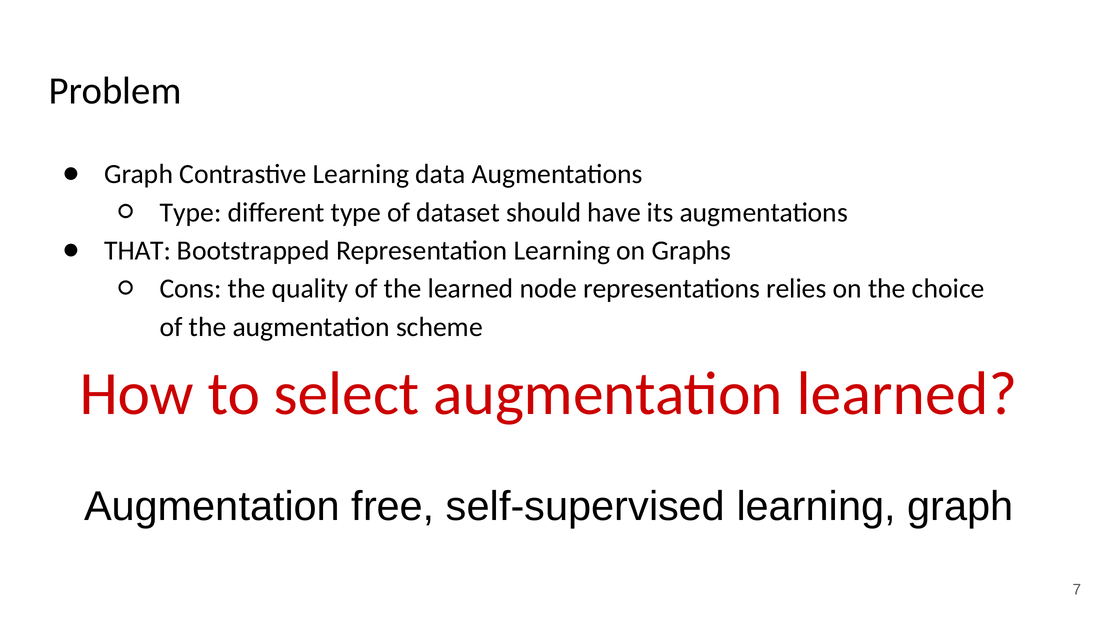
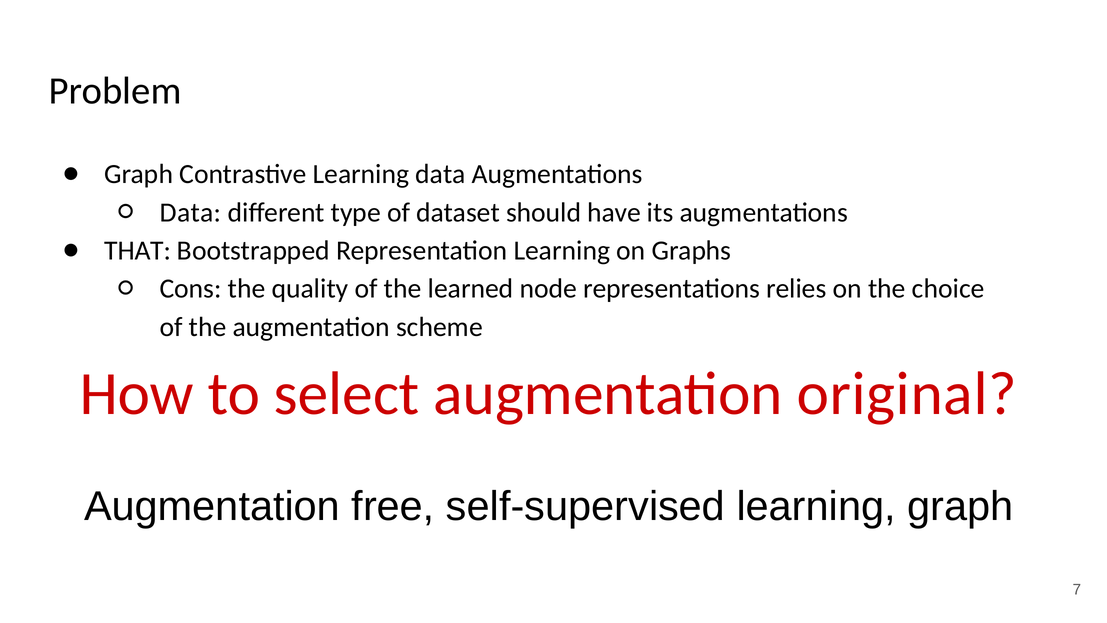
Type at (191, 212): Type -> Data
augmentation learned: learned -> original
